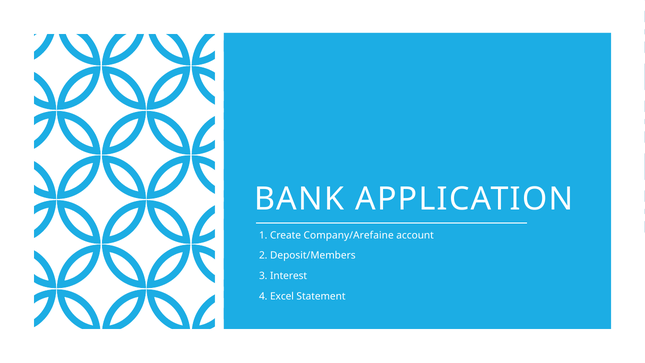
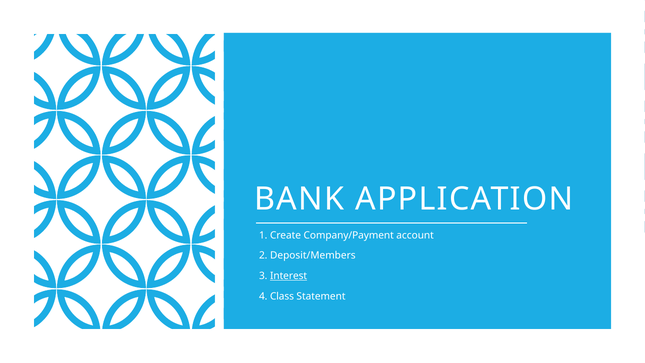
Company/Arefaine: Company/Arefaine -> Company/Payment
Interest underline: none -> present
Excel: Excel -> Class
